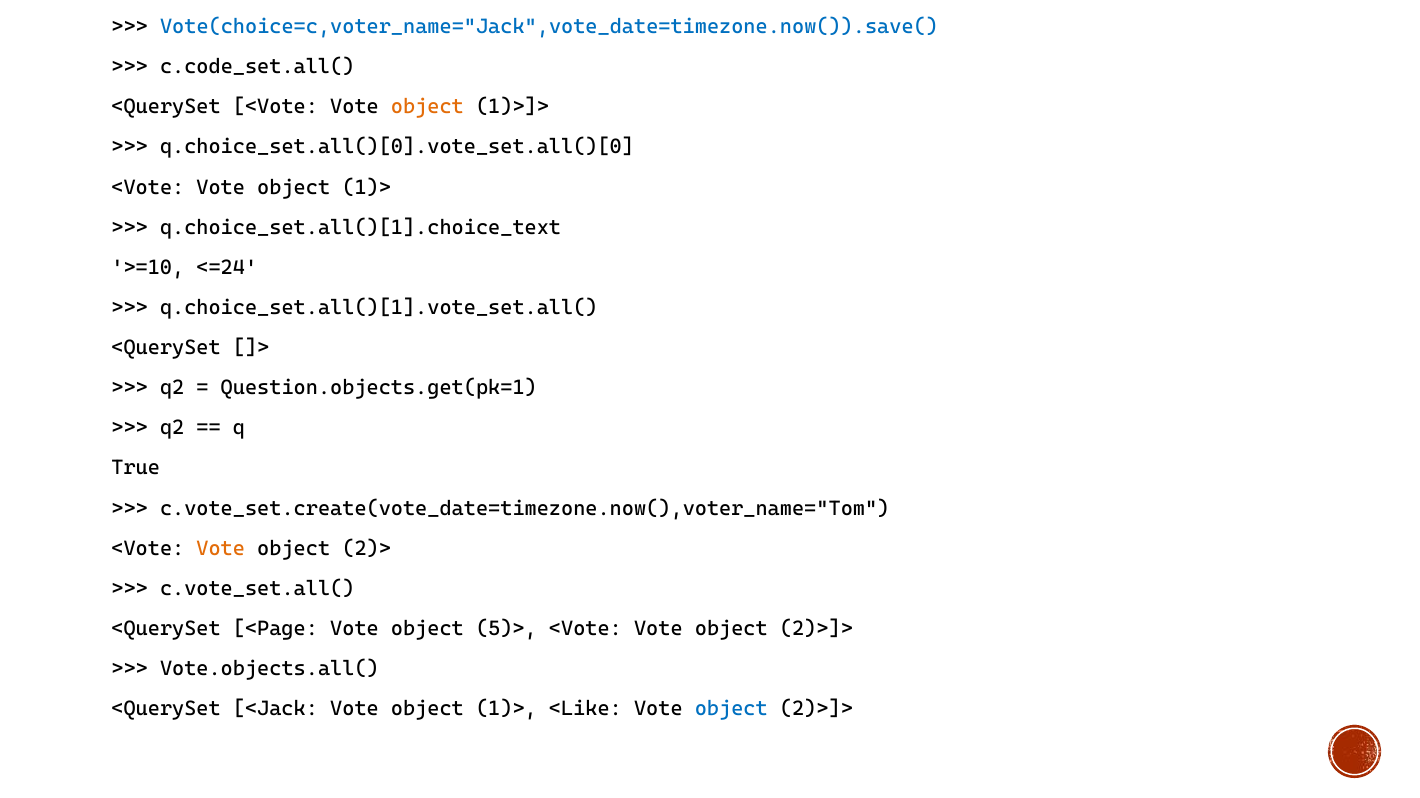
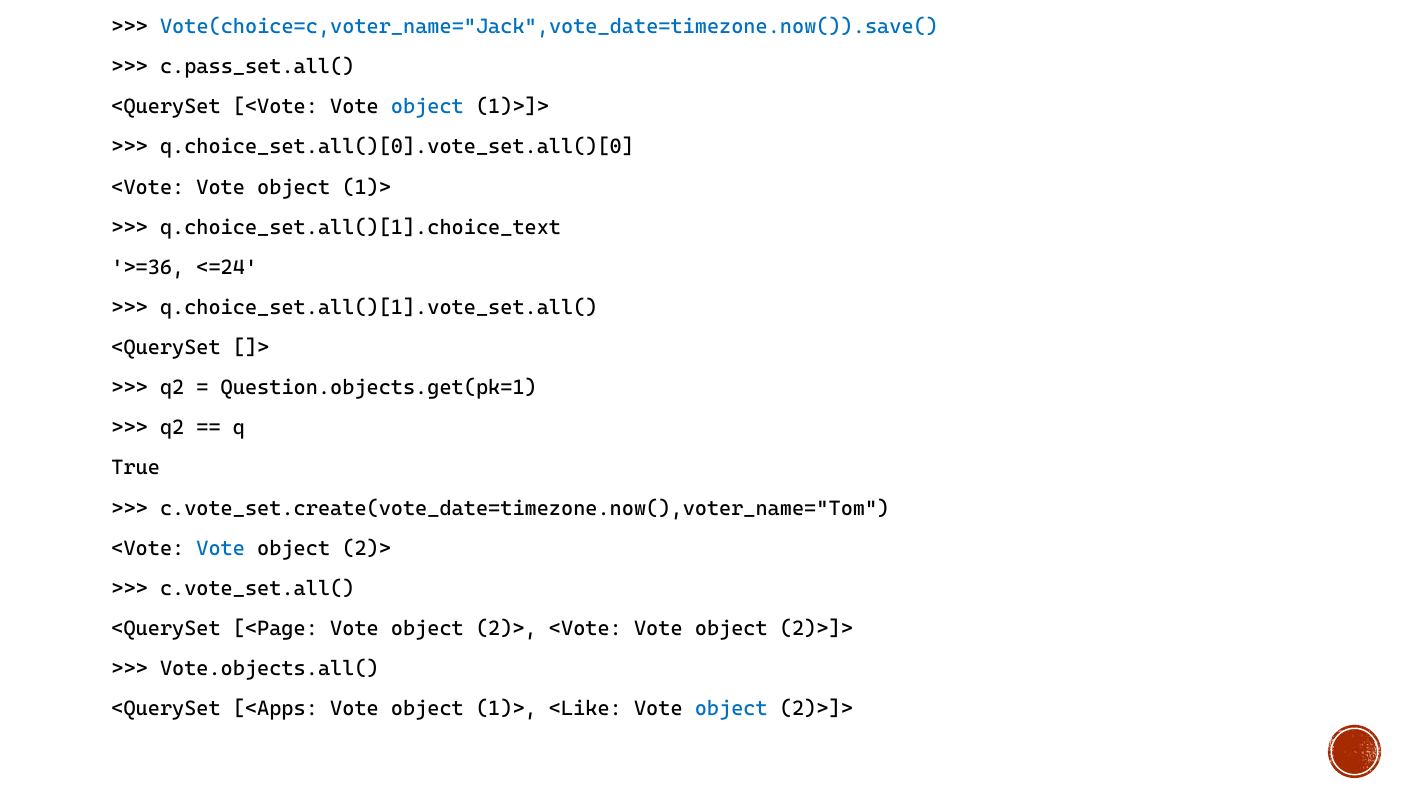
c.code_set.all(: c.code_set.all( -> c.pass_set.all(
object at (427, 107) colour: orange -> blue
>=10: >=10 -> >=36
Vote at (221, 549) colour: orange -> blue
5)> at (506, 629): 5)> -> 2)>
<Jack: <Jack -> <Apps
